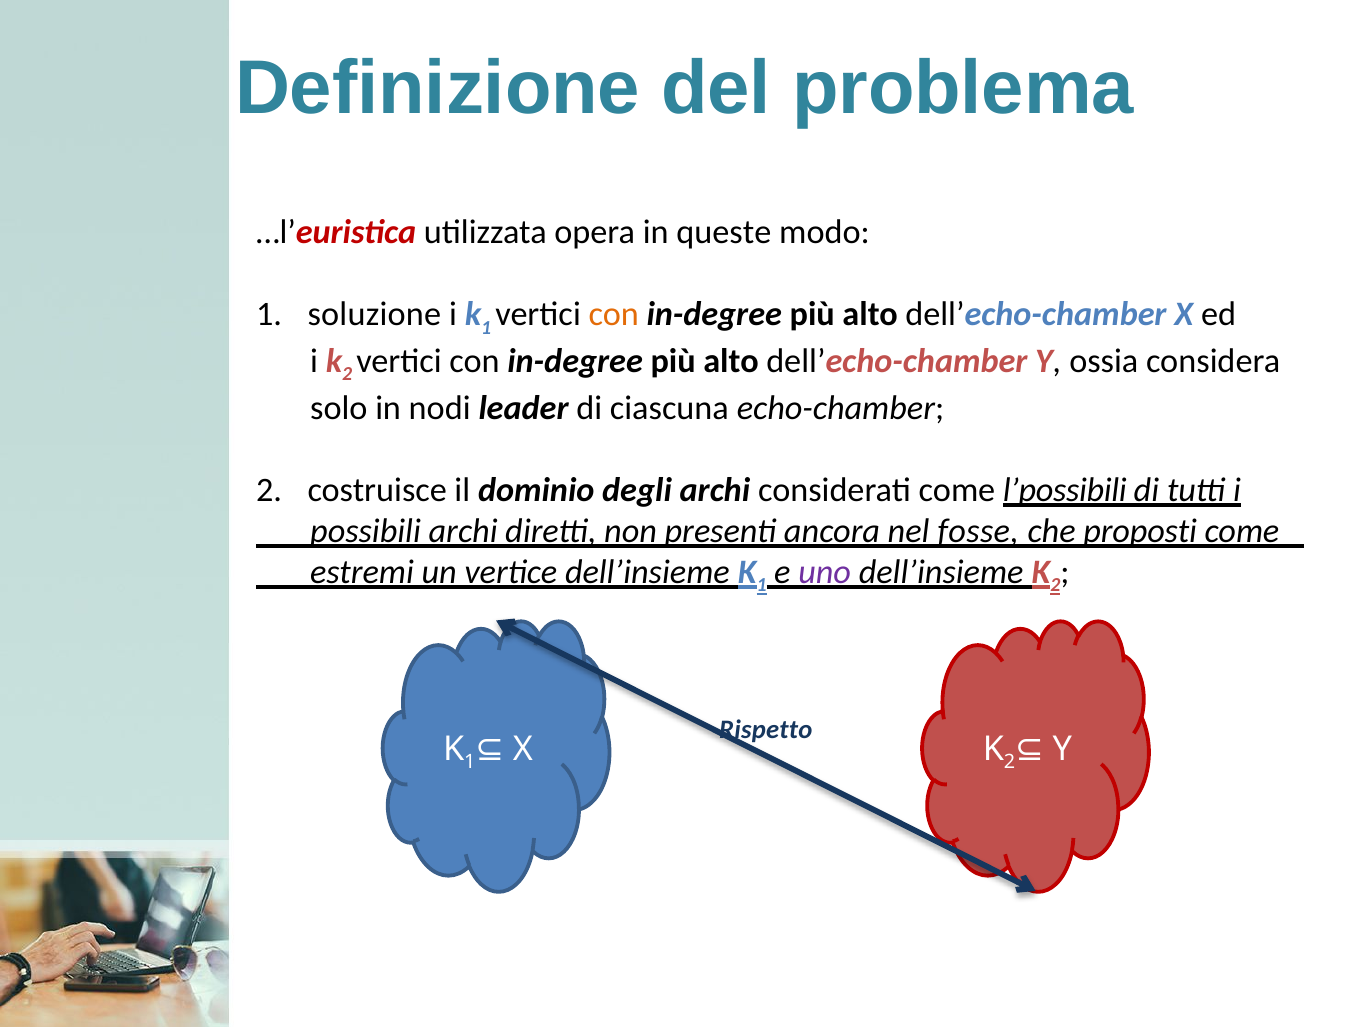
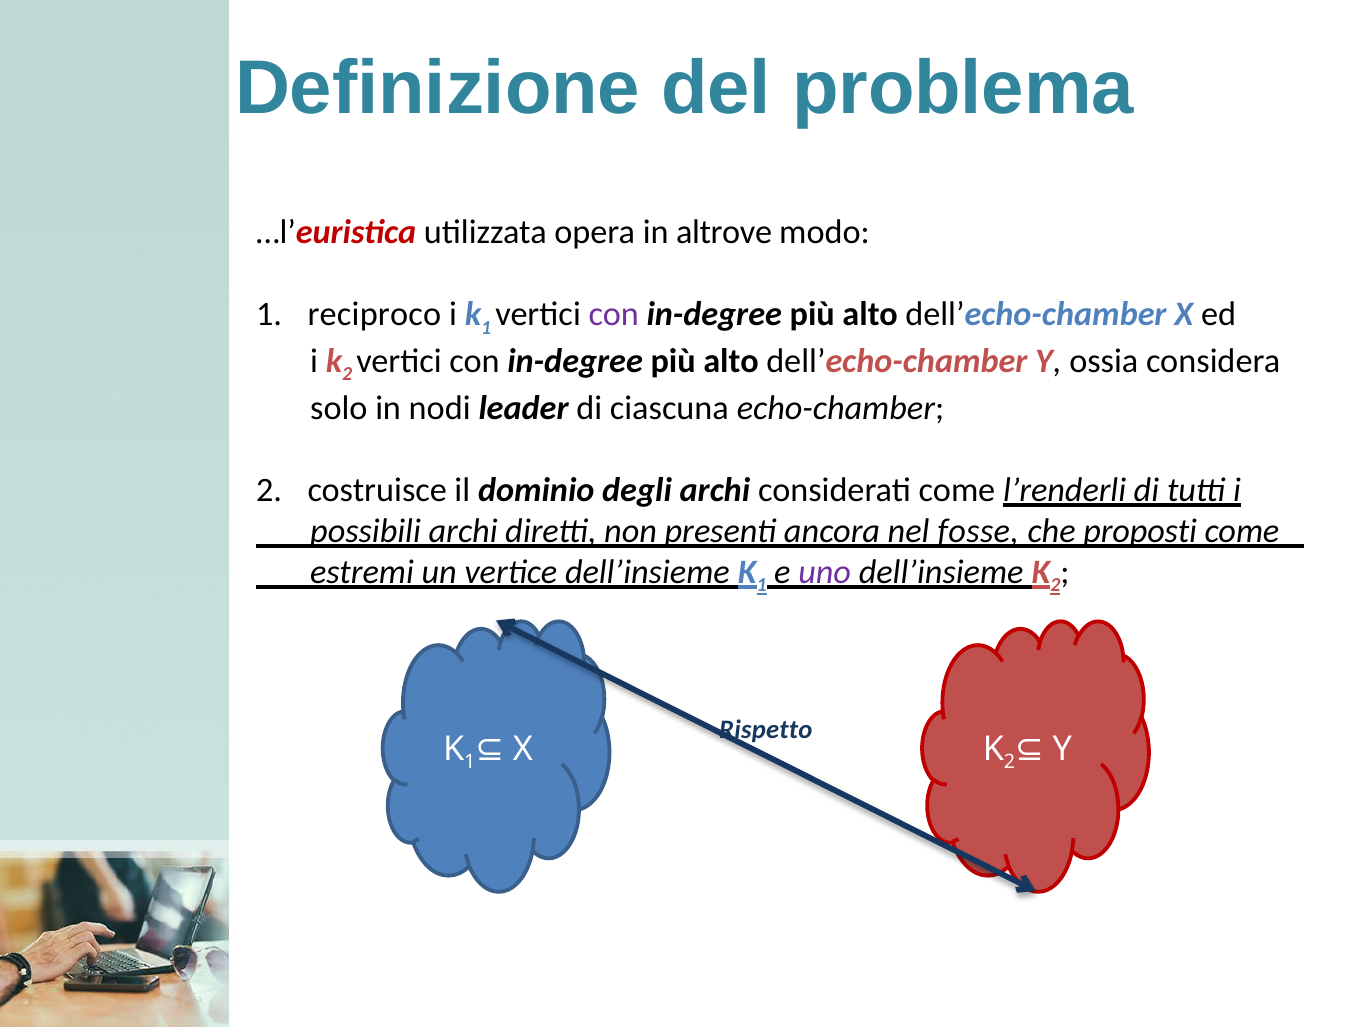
queste: queste -> altrove
soluzione: soluzione -> reciproco
con at (614, 315) colour: orange -> purple
l’possibili: l’possibili -> l’renderli
